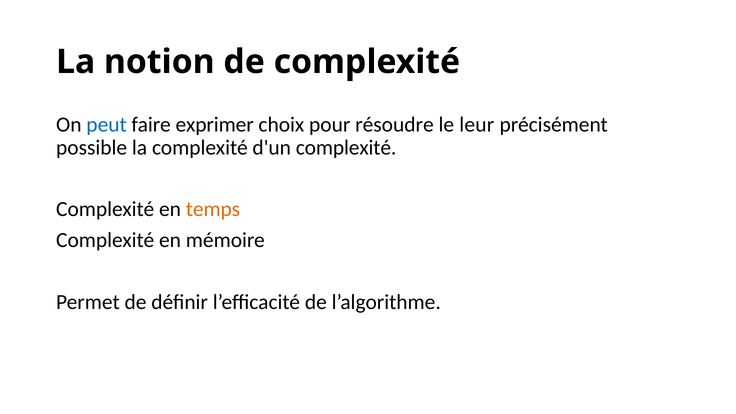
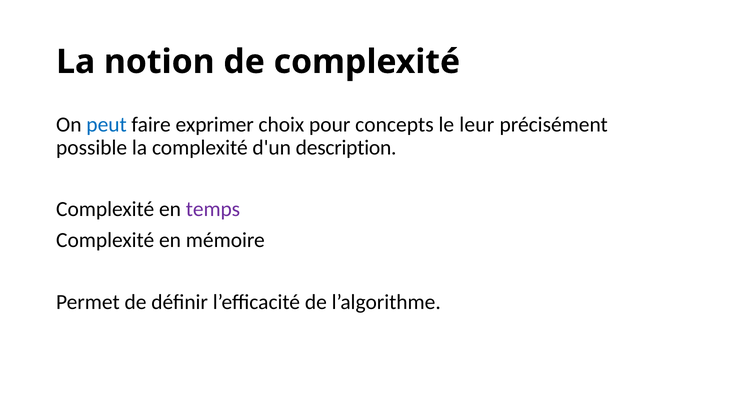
résoudre: résoudre -> concepts
d'un complexité: complexité -> description
temps colour: orange -> purple
